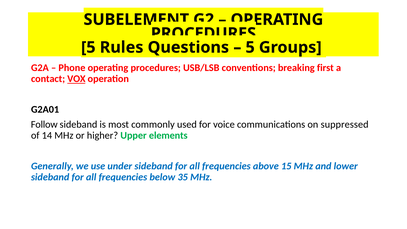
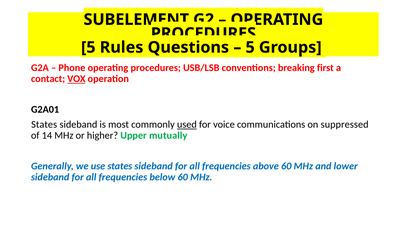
Follow at (44, 125): Follow -> States
used underline: none -> present
elements: elements -> mutually
use under: under -> states
above 15: 15 -> 60
below 35: 35 -> 60
